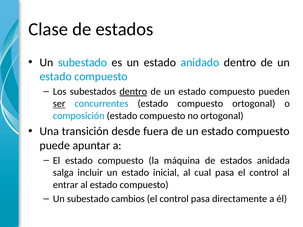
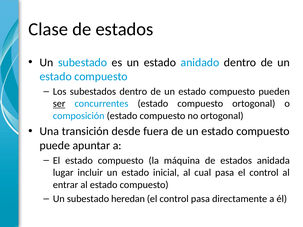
dentro at (133, 92) underline: present -> none
salga: salga -> lugar
cambios: cambios -> heredan
